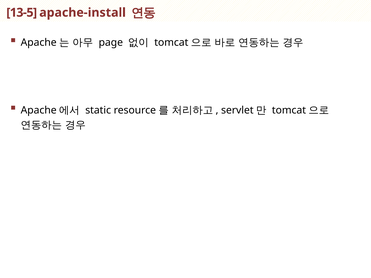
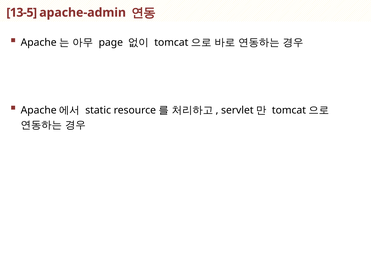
apache-install: apache-install -> apache-admin
